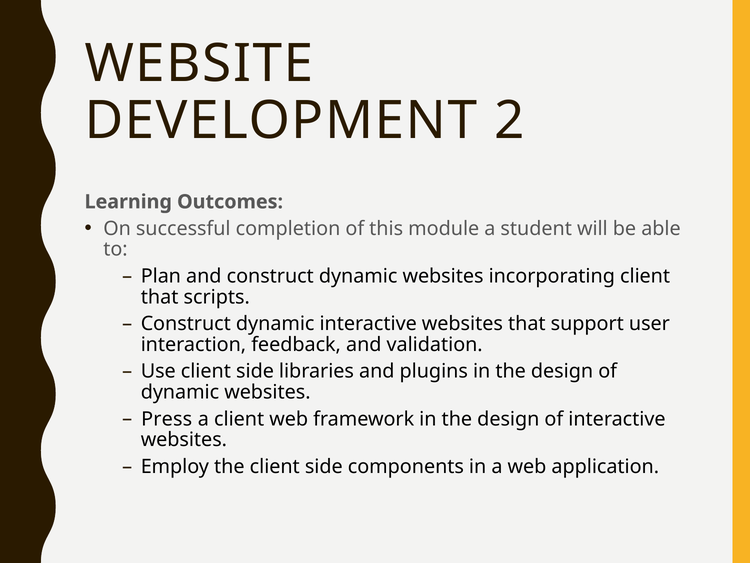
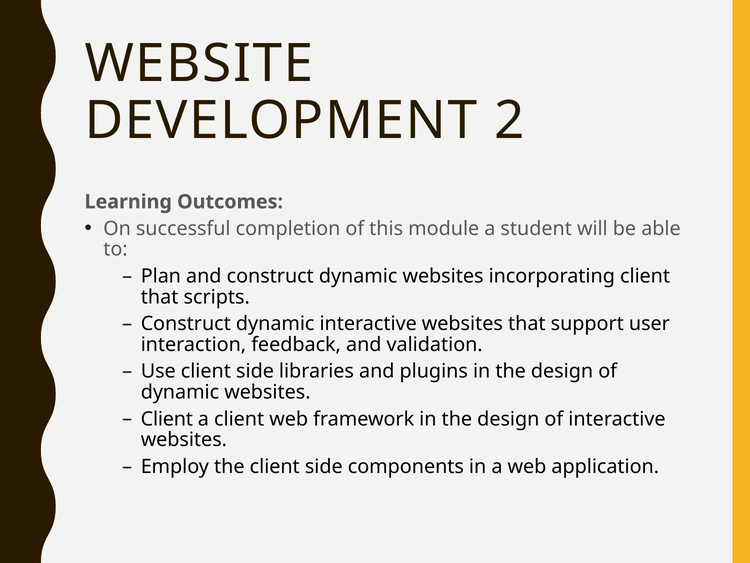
Press at (167, 419): Press -> Client
